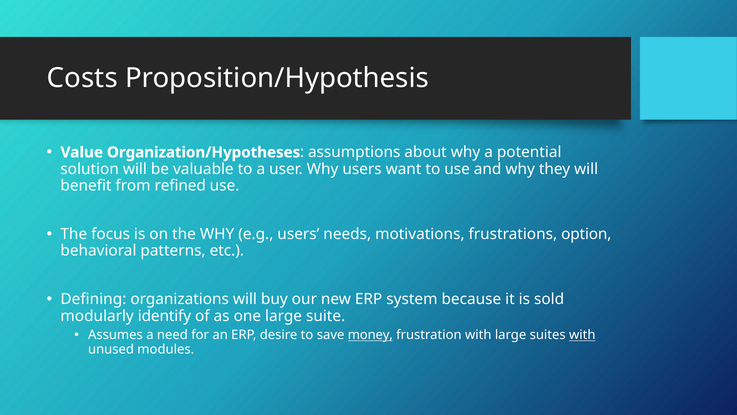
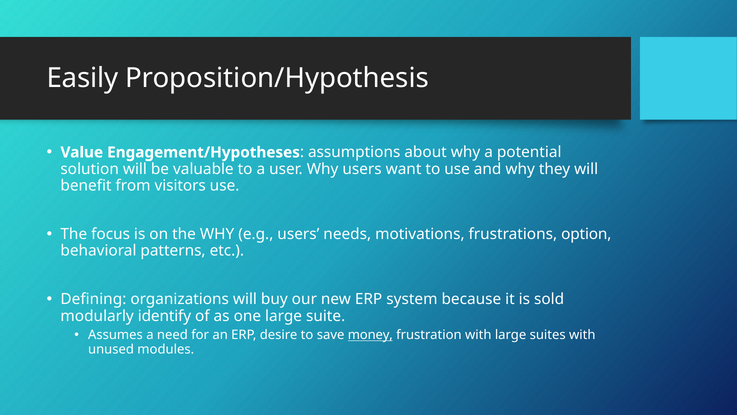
Costs: Costs -> Easily
Organization/Hypotheses: Organization/Hypotheses -> Engagement/Hypotheses
refined: refined -> visitors
with at (582, 335) underline: present -> none
